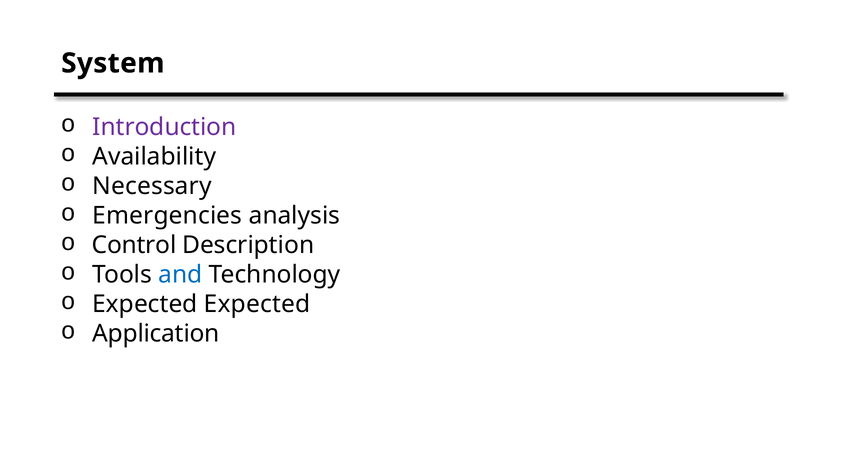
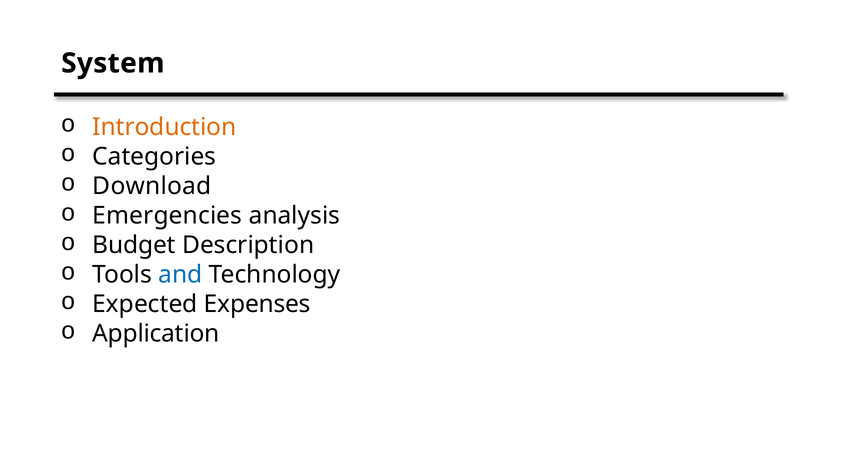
Introduction colour: purple -> orange
Availability: Availability -> Categories
Necessary: Necessary -> Download
Control: Control -> Budget
Expected Expected: Expected -> Expenses
